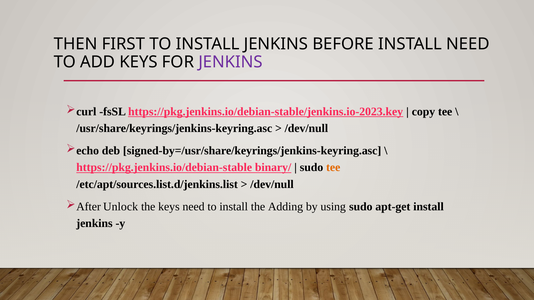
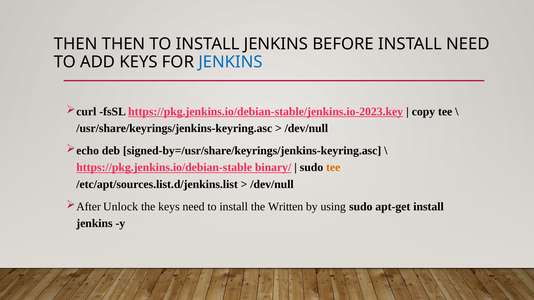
THEN FIRST: FIRST -> THEN
JENKINS at (231, 62) colour: purple -> blue
Adding: Adding -> Written
